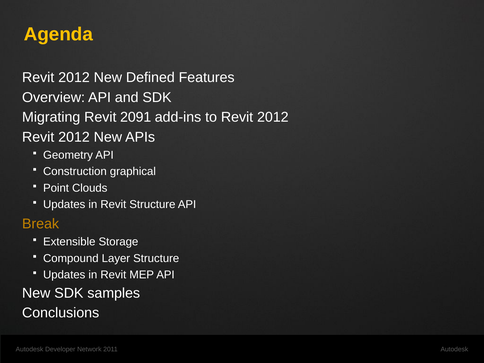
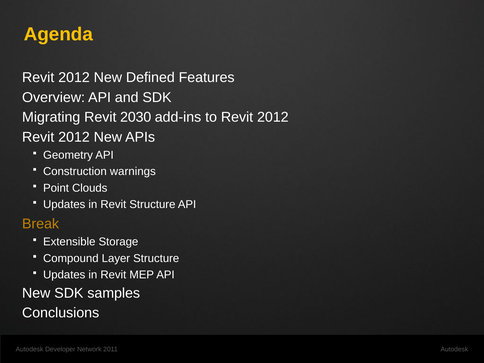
2091: 2091 -> 2030
graphical: graphical -> warnings
